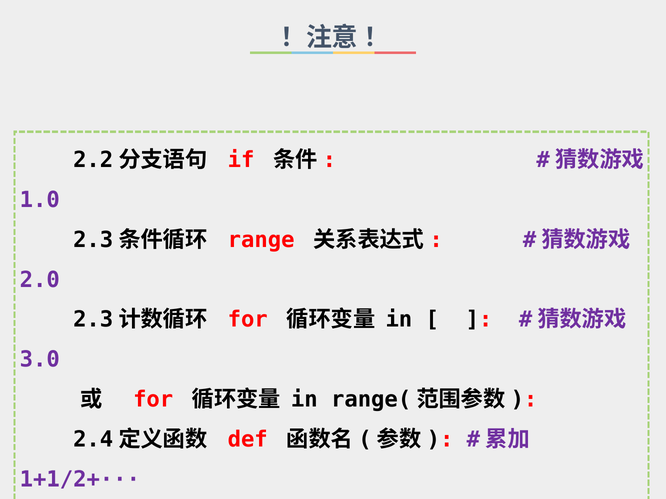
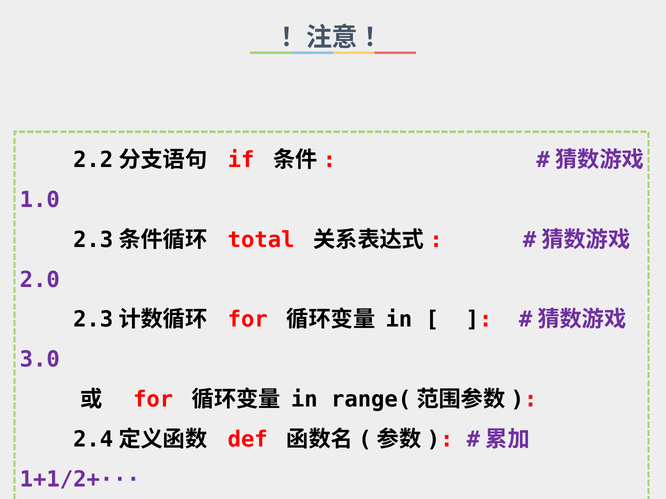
range: range -> total
